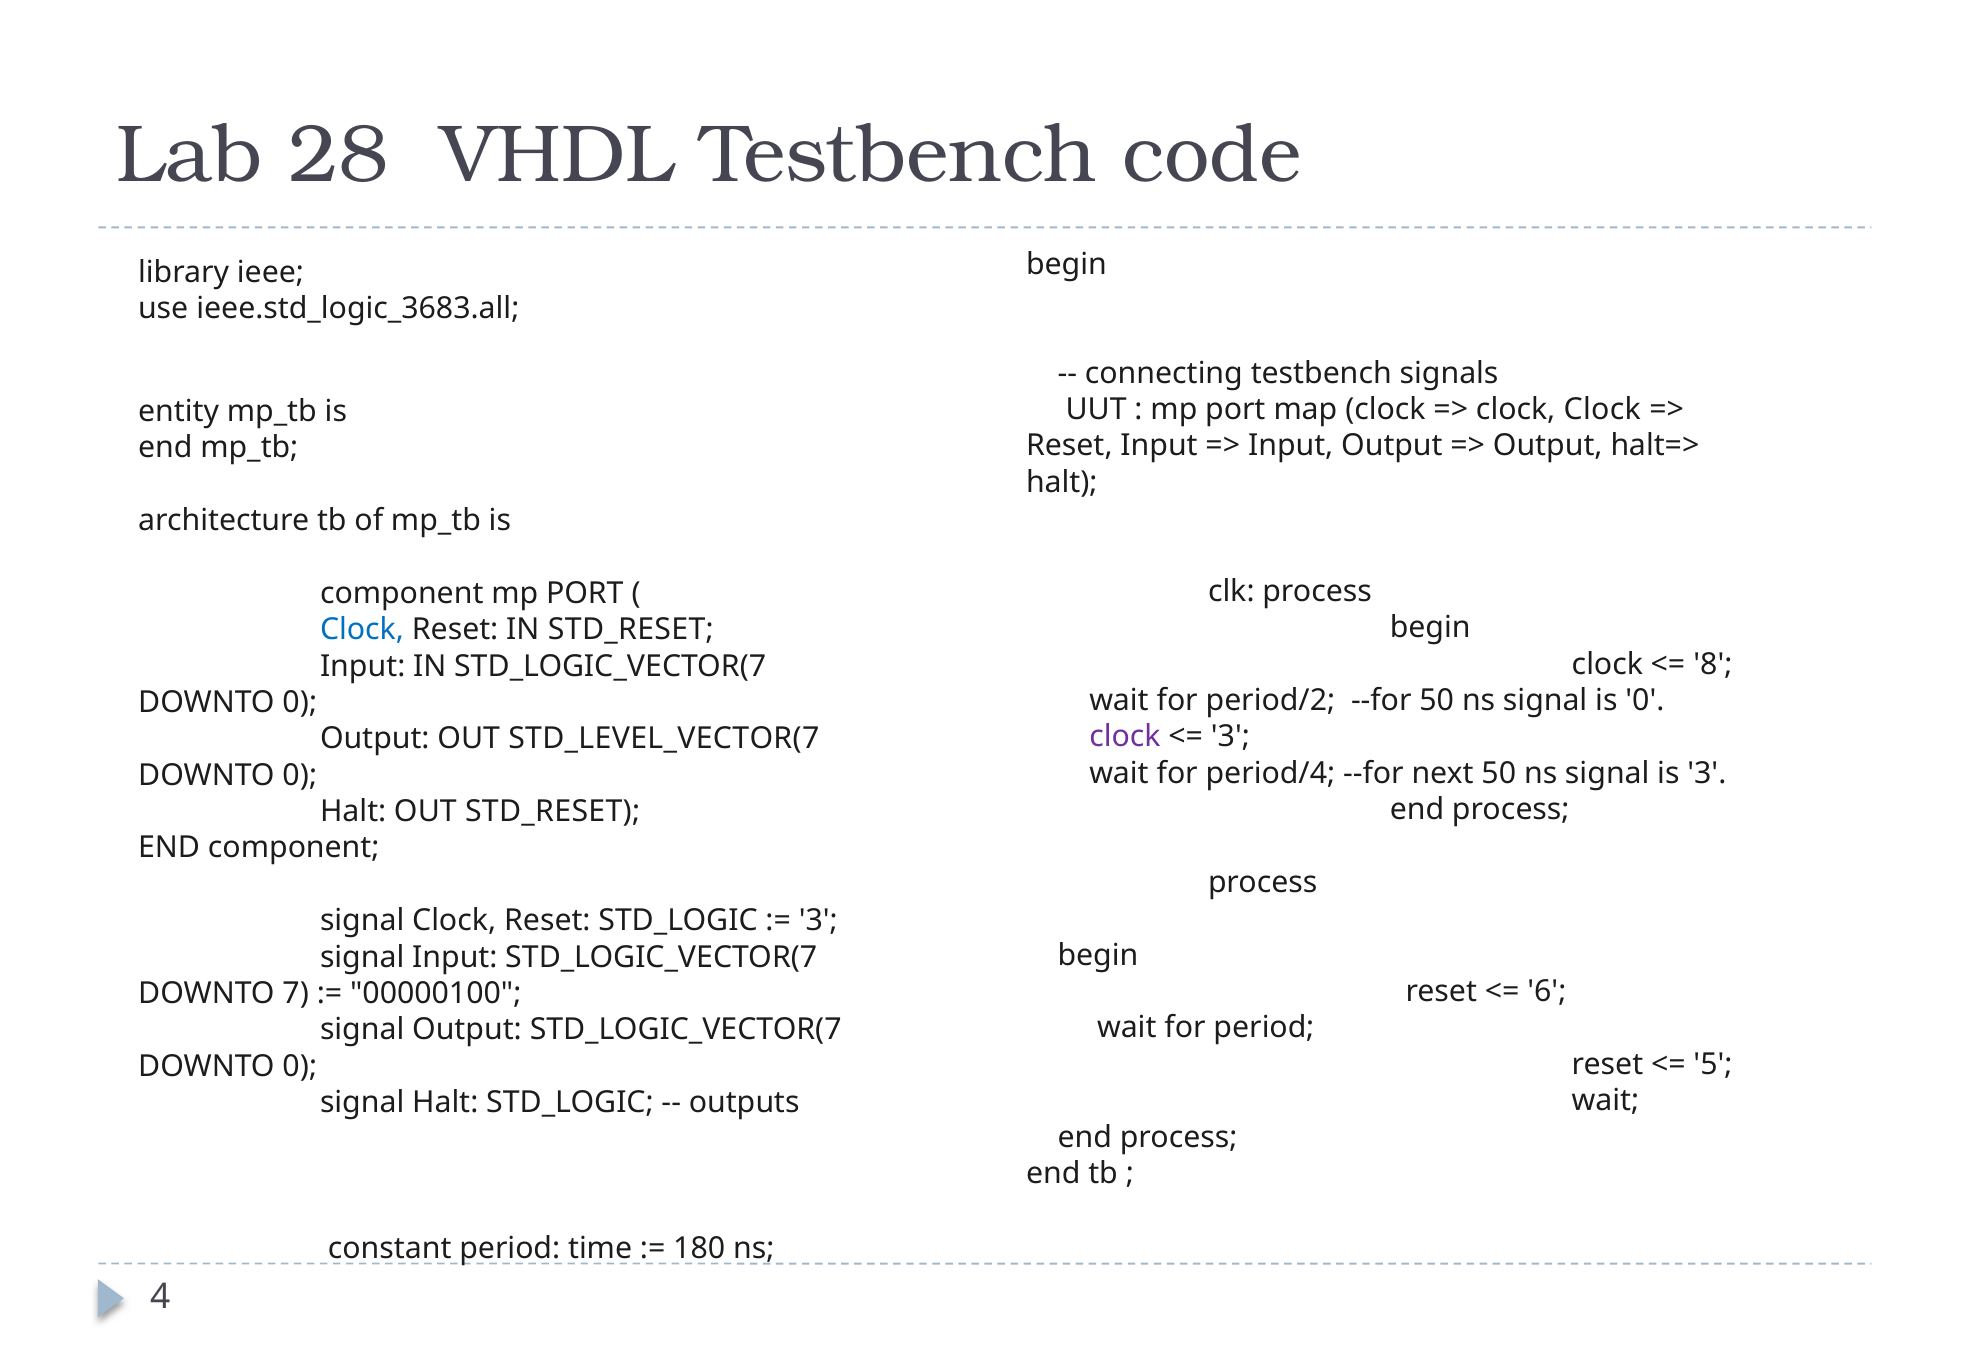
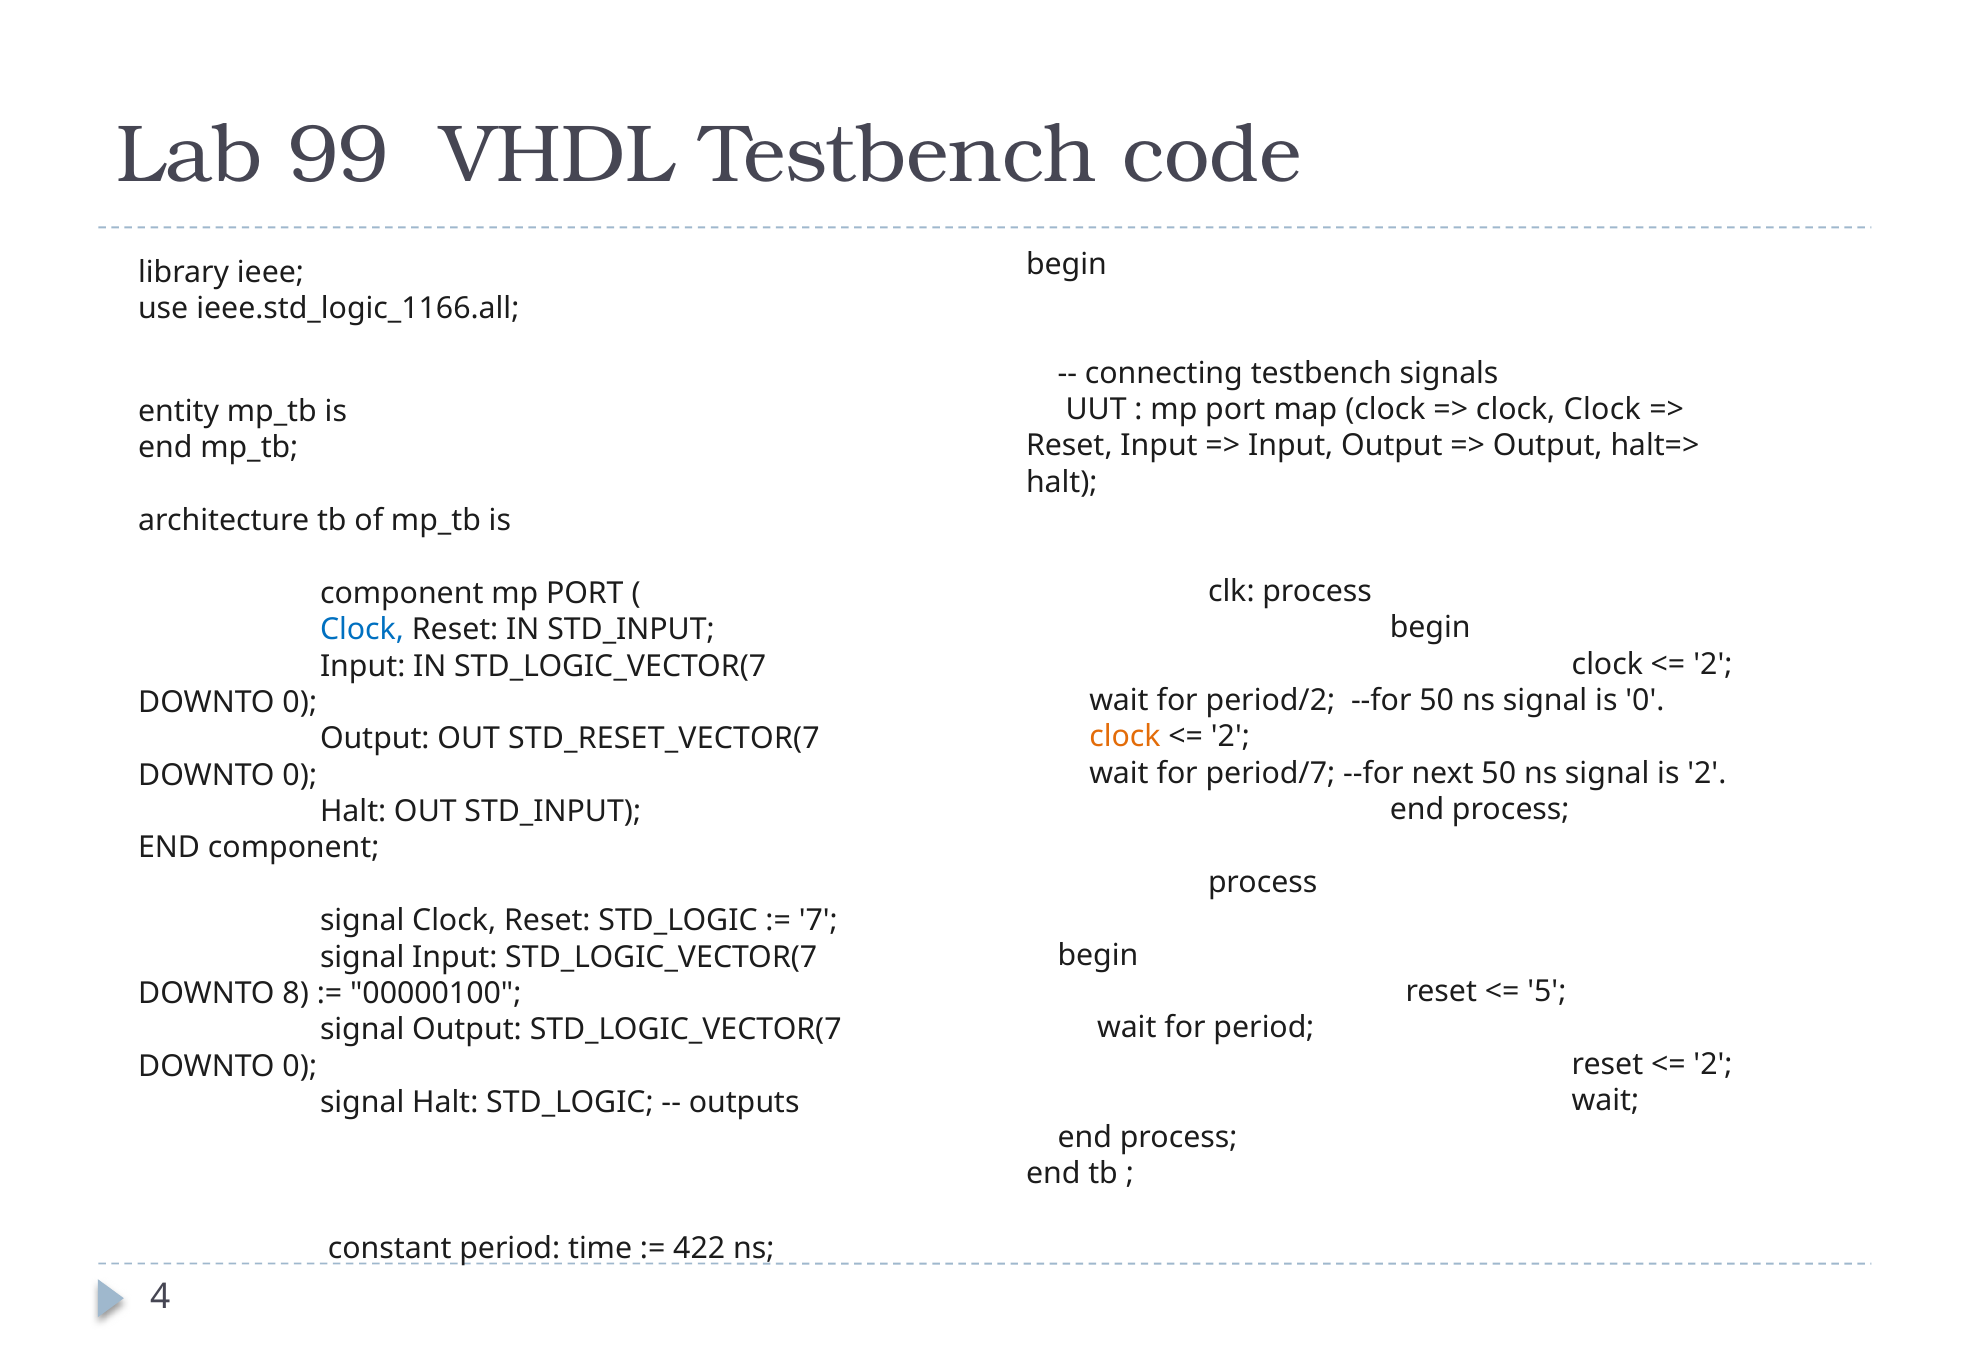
28: 28 -> 99
ieee.std_logic_3683.all: ieee.std_logic_3683.all -> ieee.std_logic_1166.all
IN STD_RESET: STD_RESET -> STD_INPUT
8 at (1713, 664): 8 -> 2
clock at (1125, 737) colour: purple -> orange
3 at (1230, 737): 3 -> 2
STD_LEVEL_VECTOR(7: STD_LEVEL_VECTOR(7 -> STD_RESET_VECTOR(7
period/4: period/4 -> period/7
is 3: 3 -> 2
OUT STD_RESET: STD_RESET -> STD_INPUT
3 at (818, 921): 3 -> 7
6: 6 -> 5
7: 7 -> 8
5 at (1713, 1064): 5 -> 2
180: 180 -> 422
